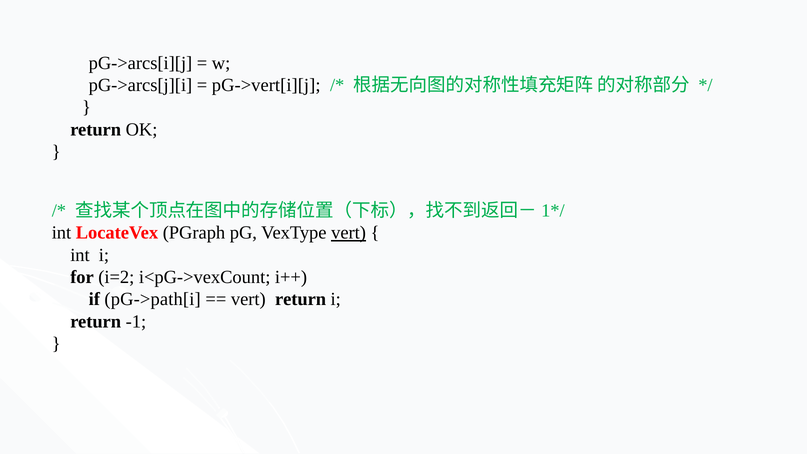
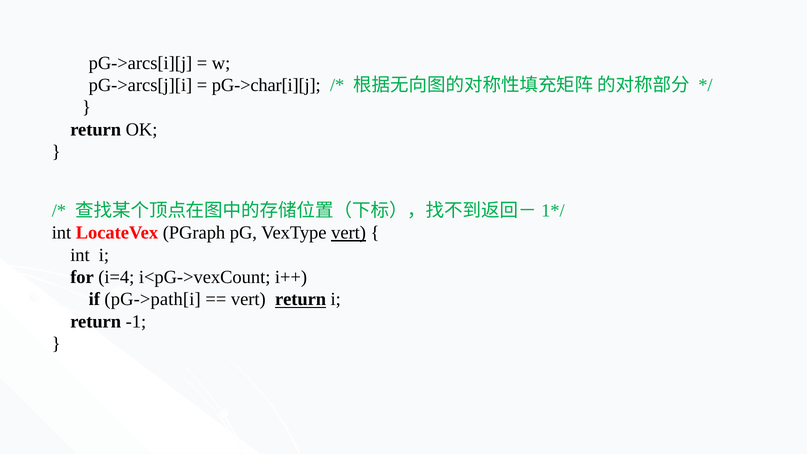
pG->vert[i][j: pG->vert[i][j -> pG->char[i][j
i=2: i=2 -> i=4
return at (301, 299) underline: none -> present
